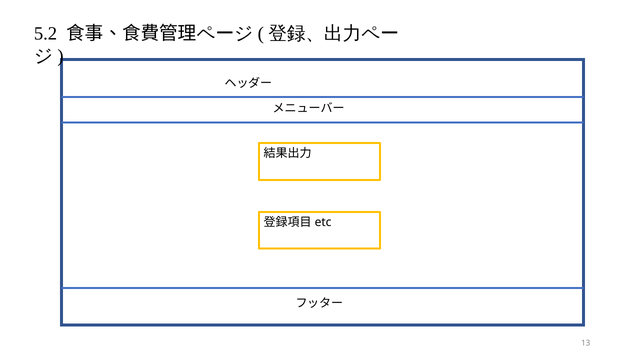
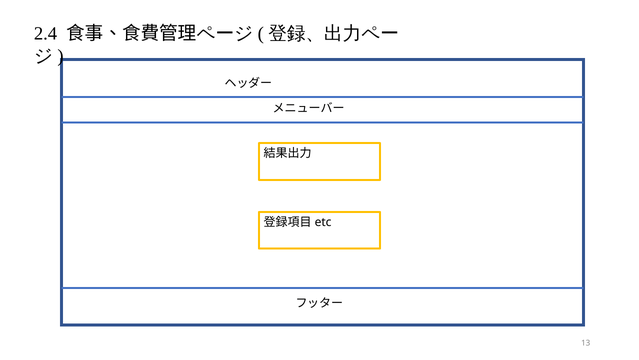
5.2: 5.2 -> 2.4
